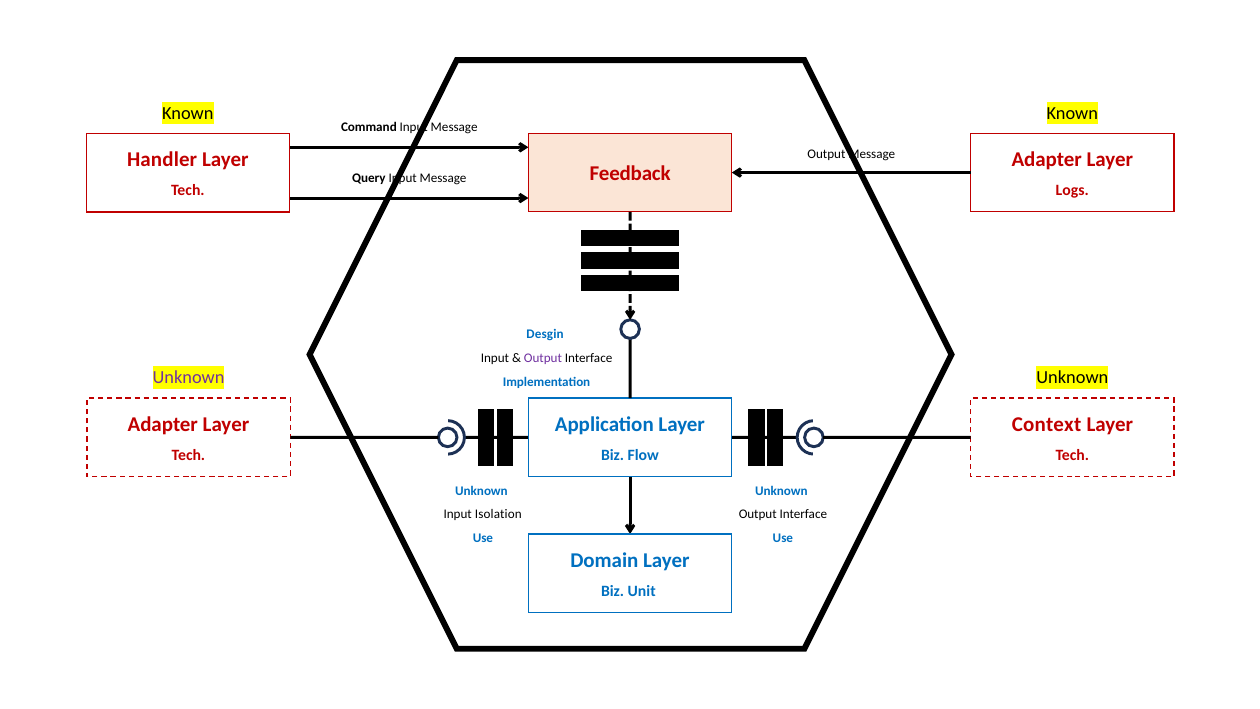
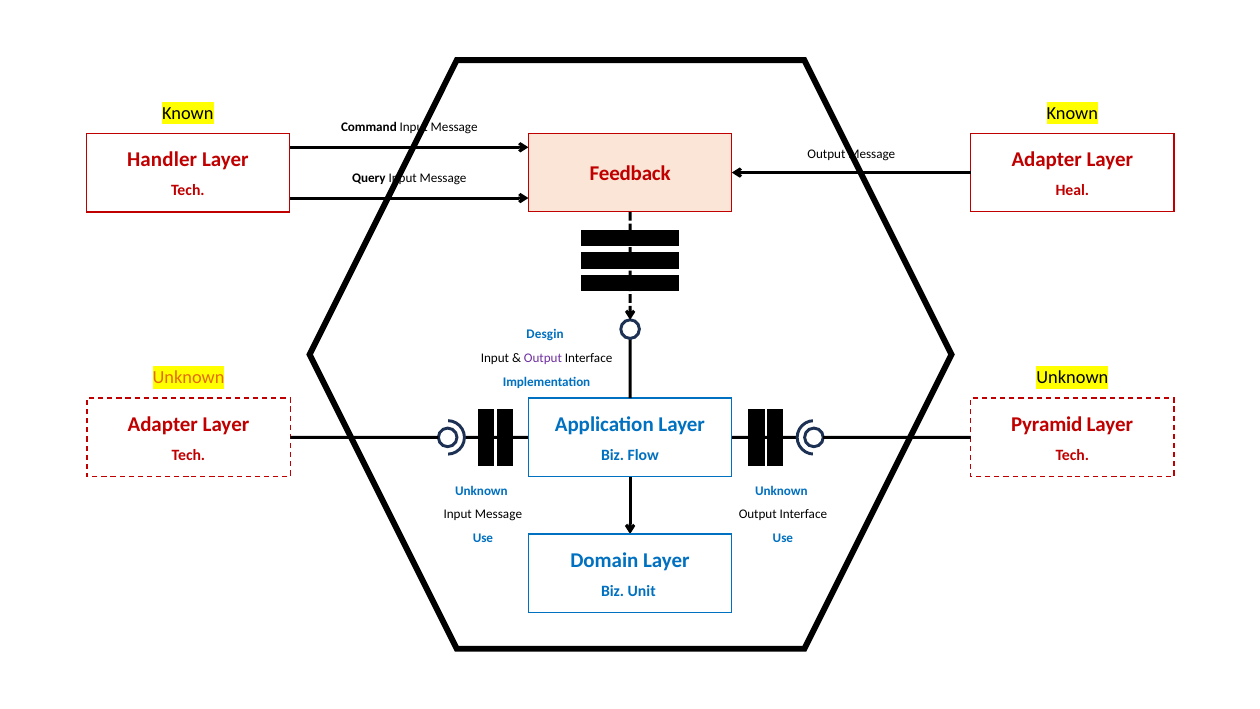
Logs: Logs -> Heal
Unknown at (189, 378) colour: purple -> orange
Context: Context -> Pyramid
Isolation at (498, 514): Isolation -> Message
